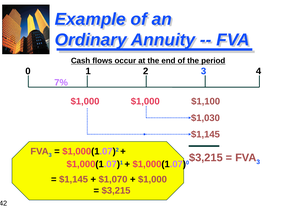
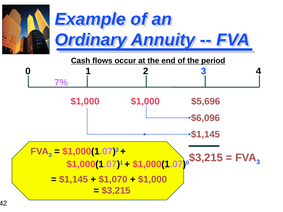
$1,100: $1,100 -> $5,696
$1,030: $1,030 -> $6,096
